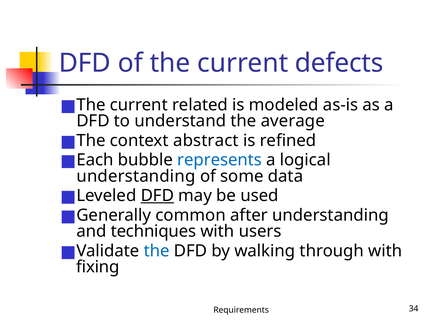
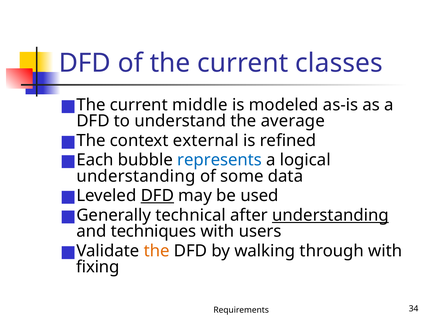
defects: defects -> classes
related: related -> middle
abstract: abstract -> external
common: common -> technical
understanding at (330, 215) underline: none -> present
the at (157, 251) colour: blue -> orange
